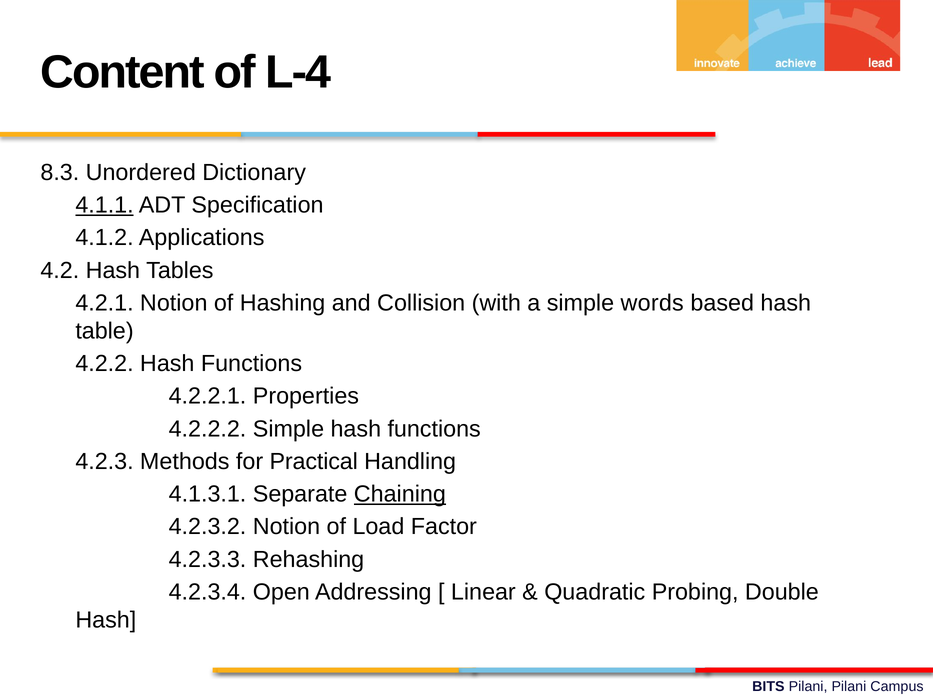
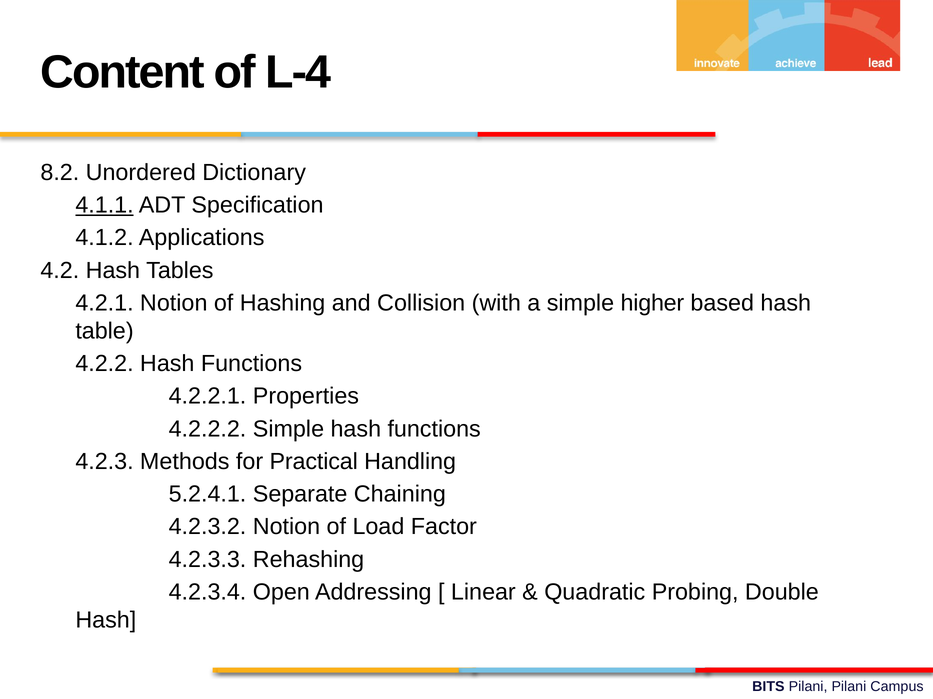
8.3: 8.3 -> 8.2
words: words -> higher
4.1.3.1: 4.1.3.1 -> 5.2.4.1
Chaining underline: present -> none
